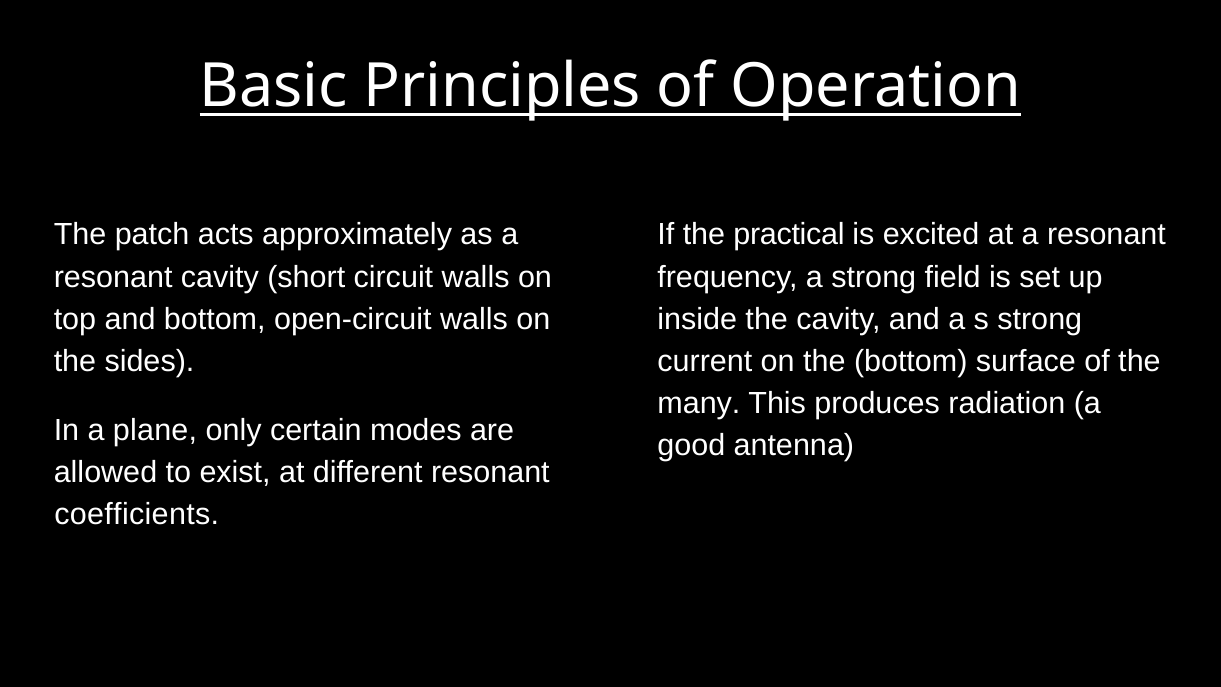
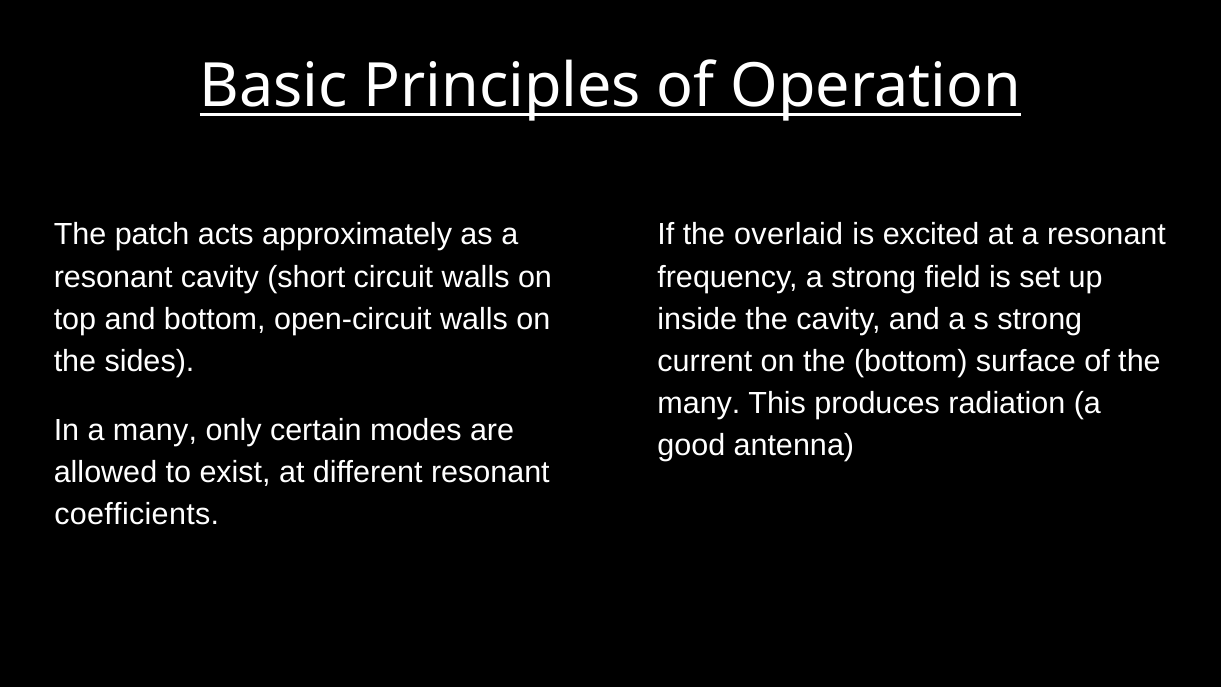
practical: practical -> overlaid
a plane: plane -> many
